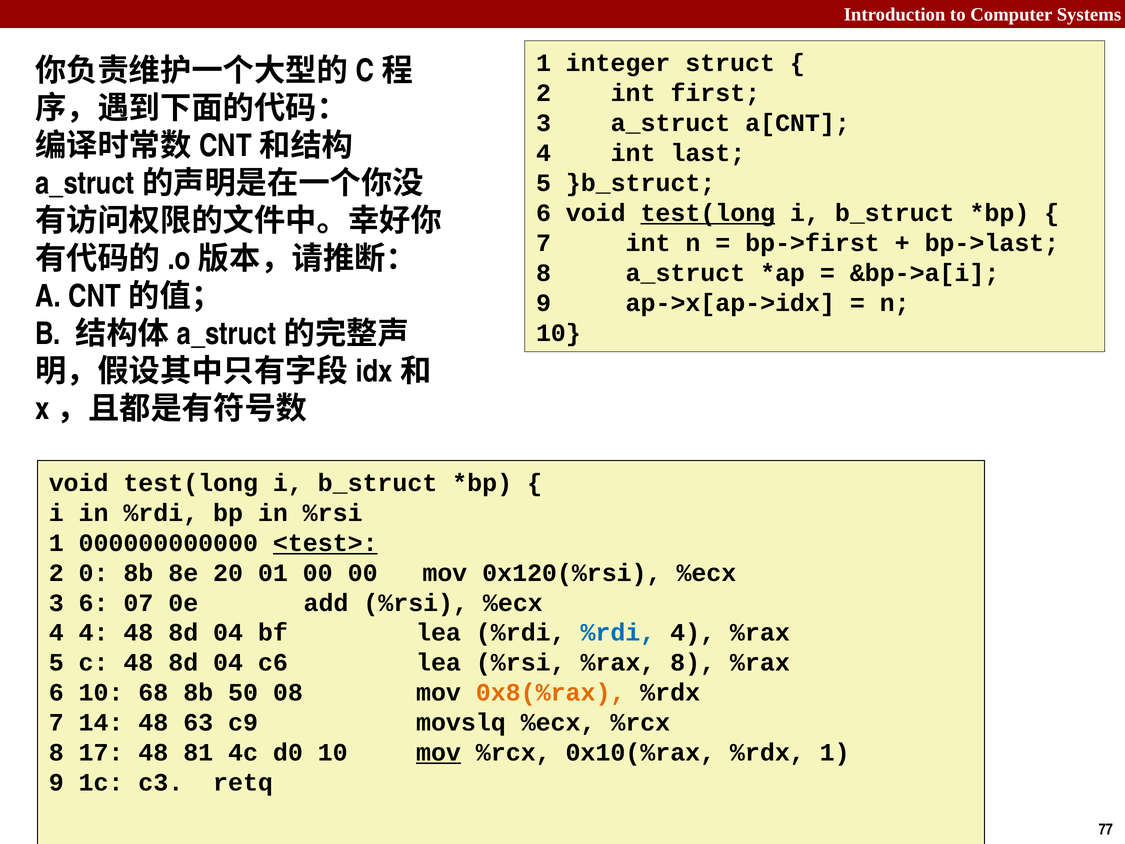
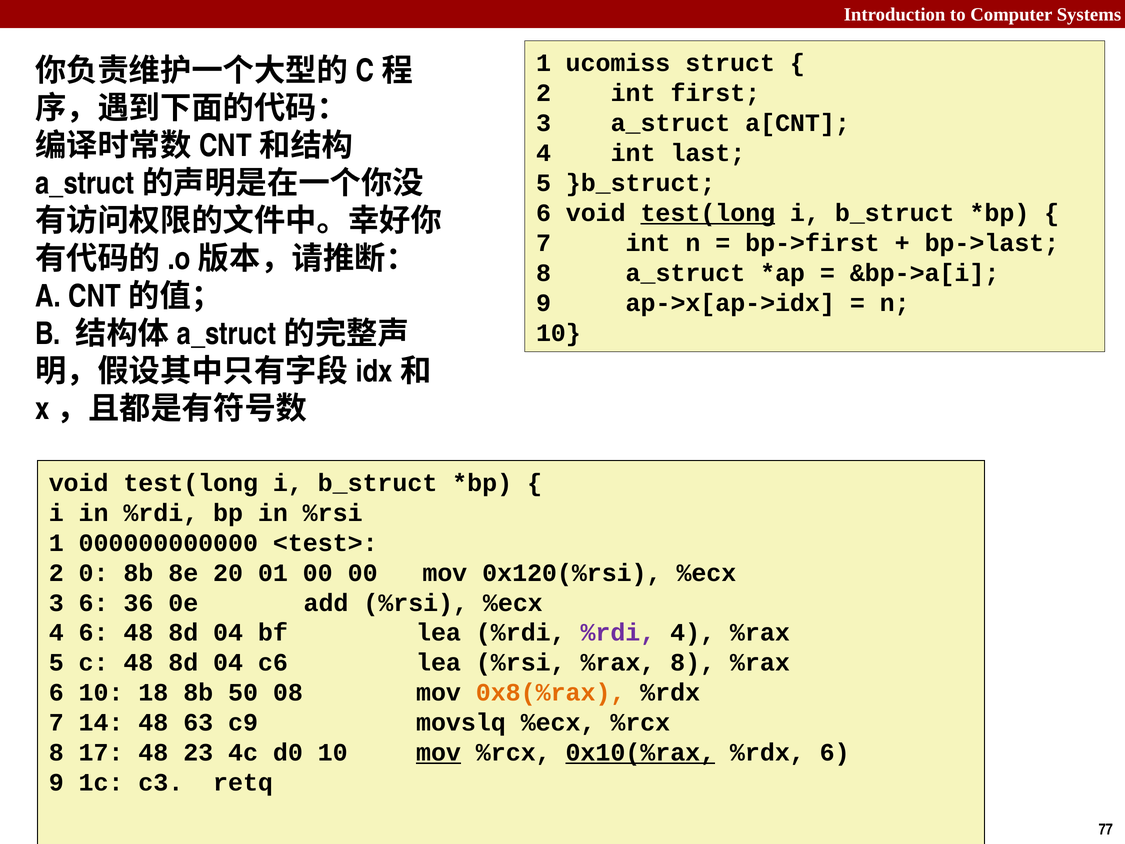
integer: integer -> ucomiss
<test> underline: present -> none
07: 07 -> 36
4 4: 4 -> 6
%rdi at (618, 633) colour: blue -> purple
68: 68 -> 18
81: 81 -> 23
0x10(%rax underline: none -> present
%rdx 1: 1 -> 6
